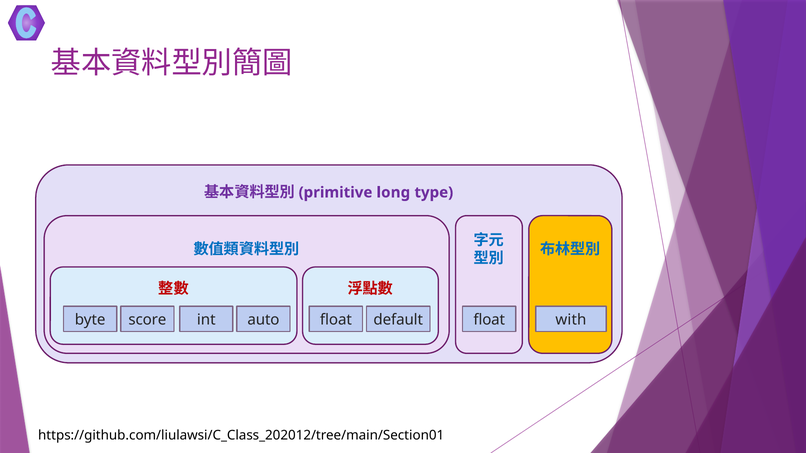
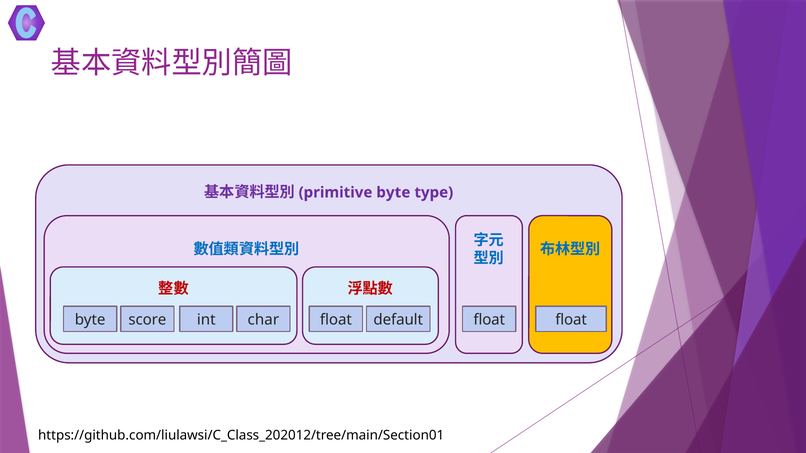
long at (393, 193): long -> byte
auto: auto -> char
with at (571, 320): with -> float
